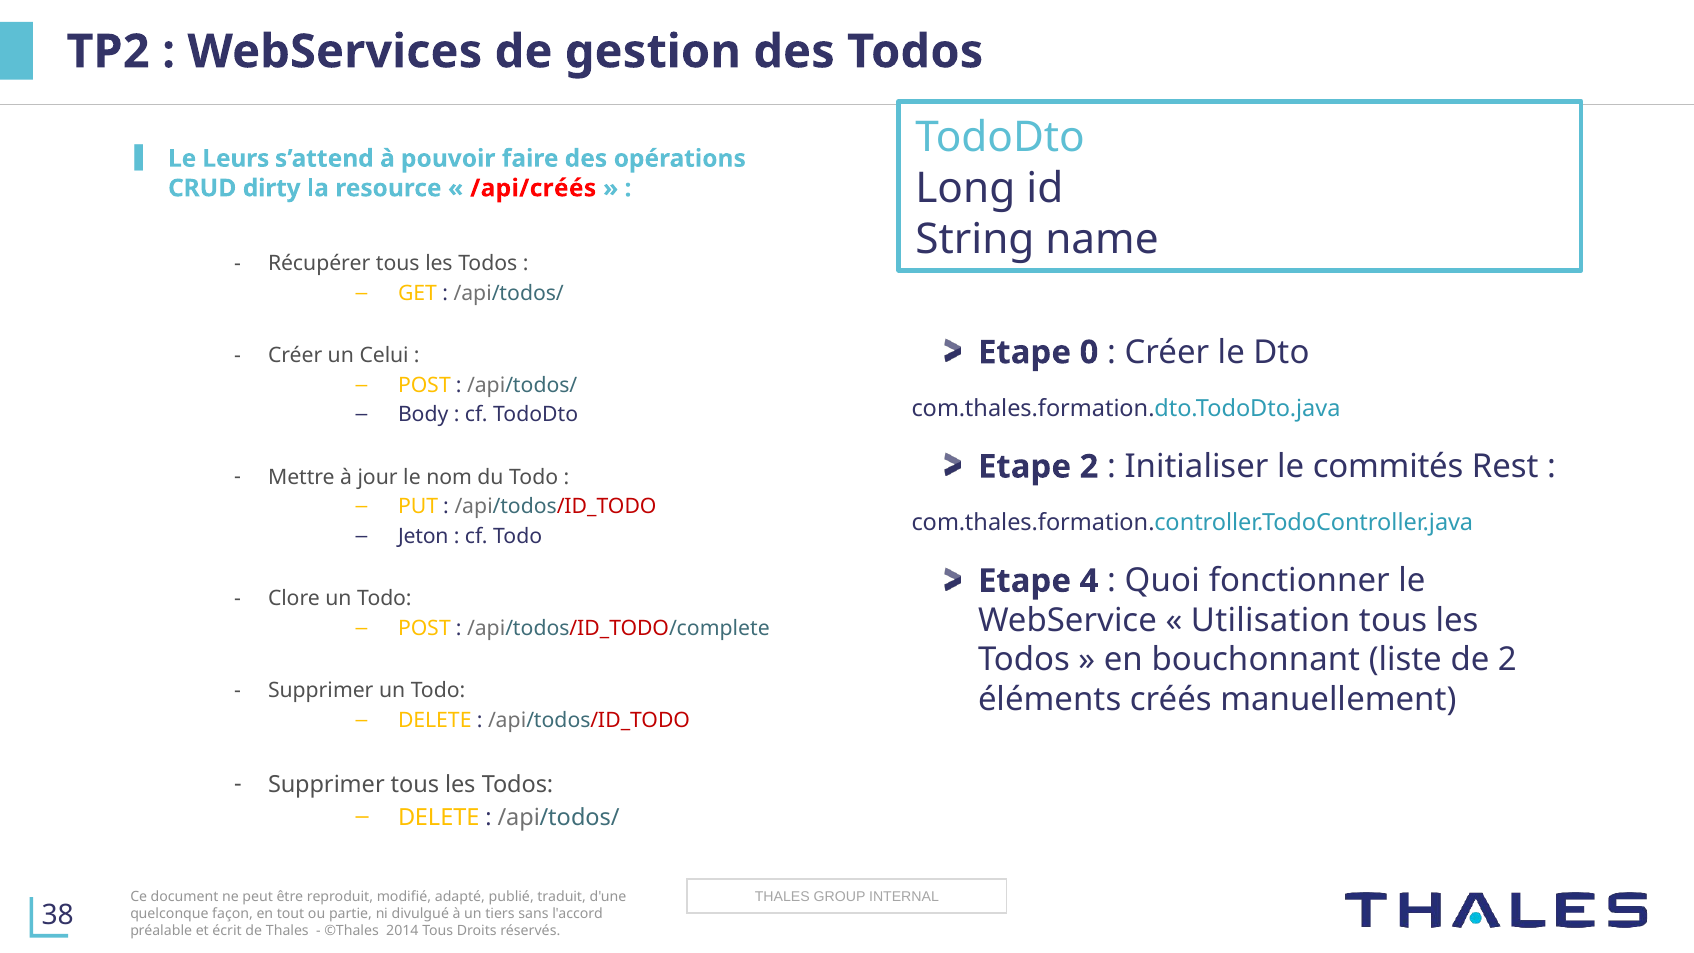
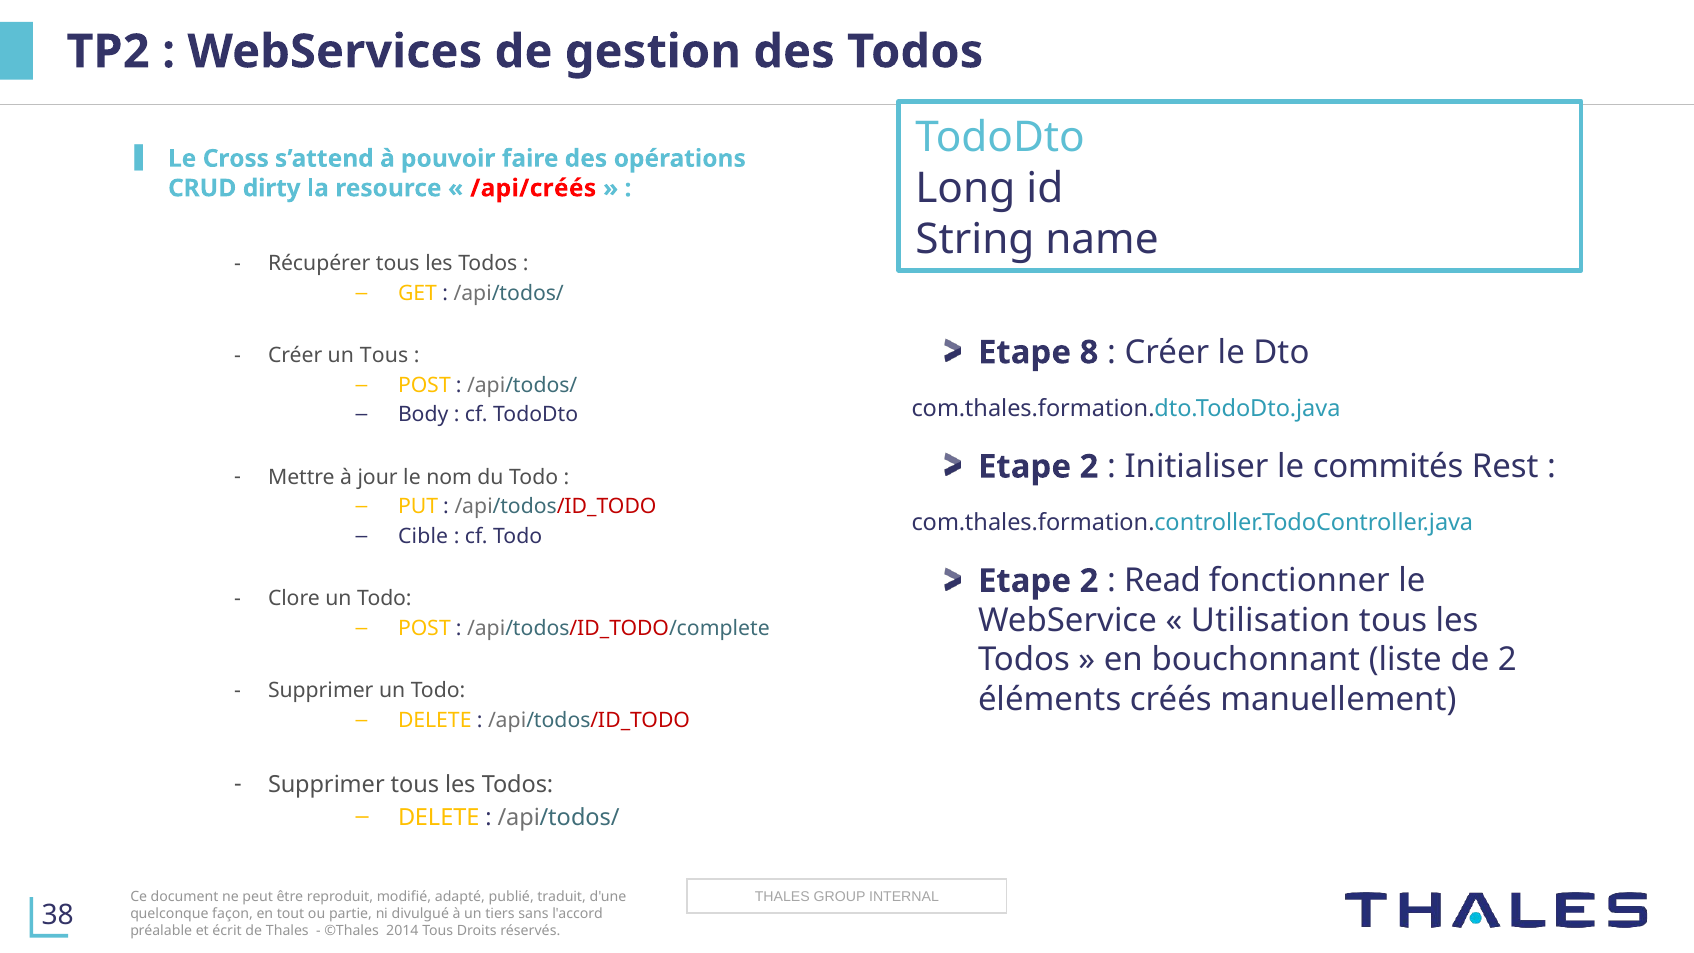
Leurs: Leurs -> Cross
0: 0 -> 8
un Celui: Celui -> Tous
Jeton: Jeton -> Cible
4 at (1089, 581): 4 -> 2
Quoi: Quoi -> Read
